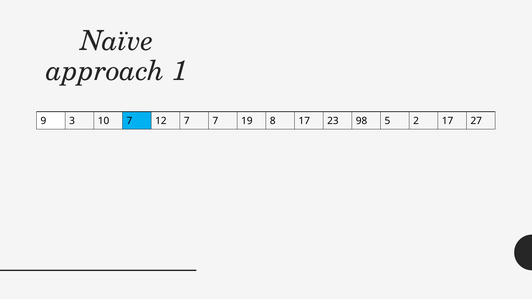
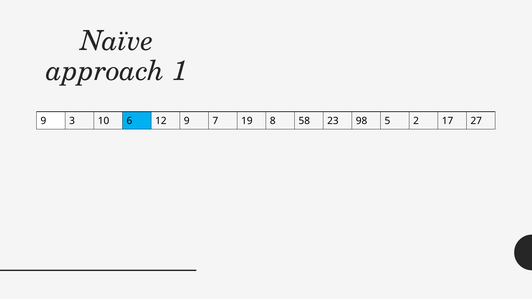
10 7: 7 -> 6
12 7: 7 -> 9
8 17: 17 -> 58
